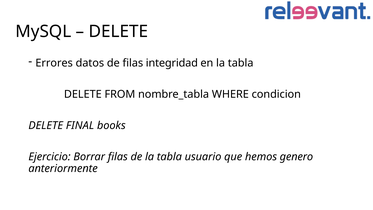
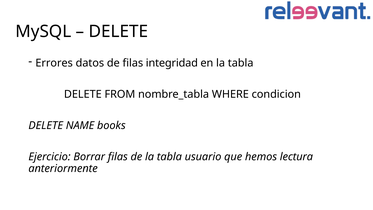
FINAL: FINAL -> NAME
genero: genero -> lectura
